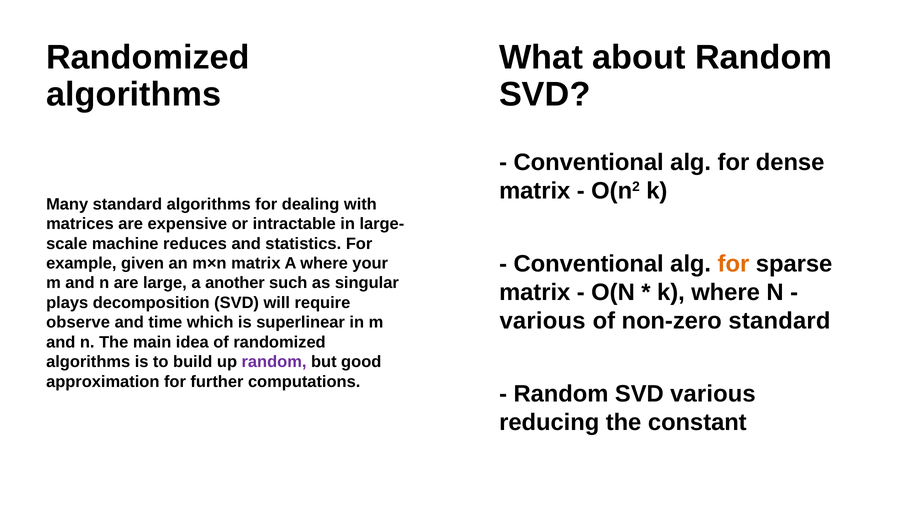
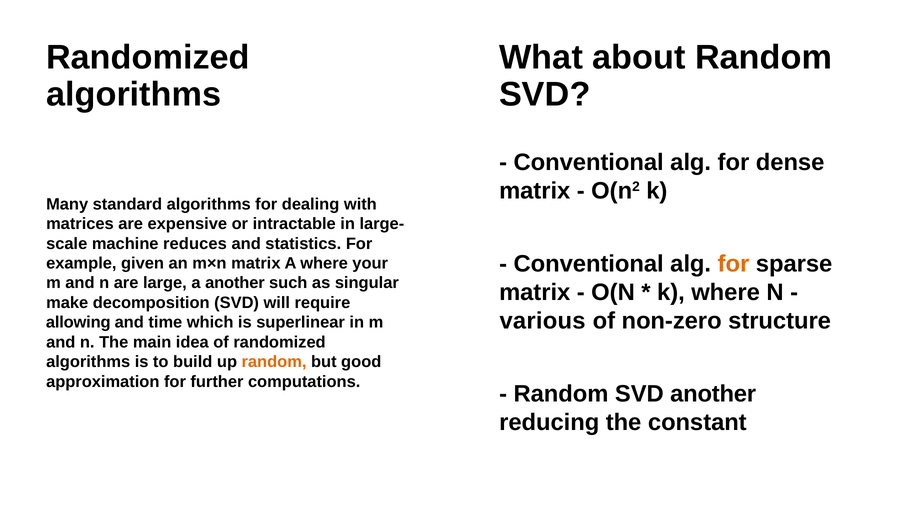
plays: plays -> make
non-zero standard: standard -> structure
observe: observe -> allowing
random at (274, 362) colour: purple -> orange
SVD various: various -> another
